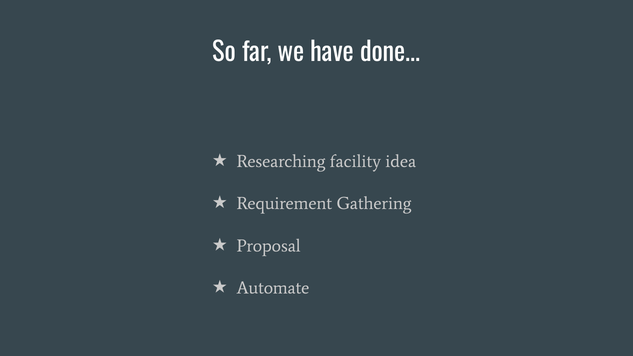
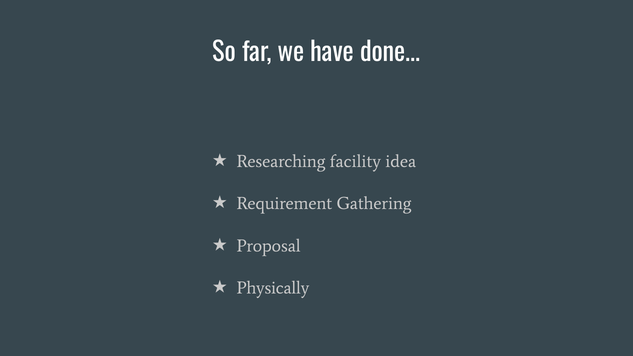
Automate: Automate -> Physically
